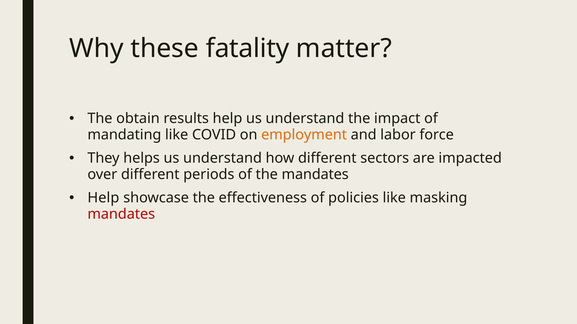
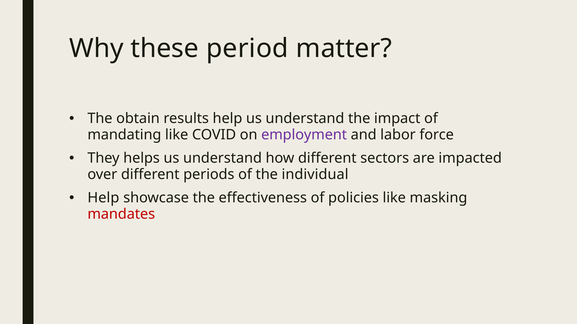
fatality: fatality -> period
employment colour: orange -> purple
the mandates: mandates -> individual
